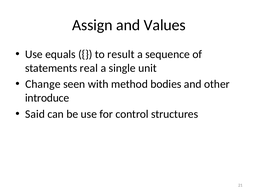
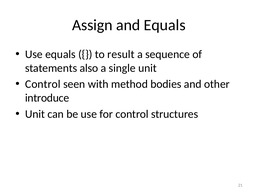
and Values: Values -> Equals
real: real -> also
Change at (43, 84): Change -> Control
Said at (35, 114): Said -> Unit
